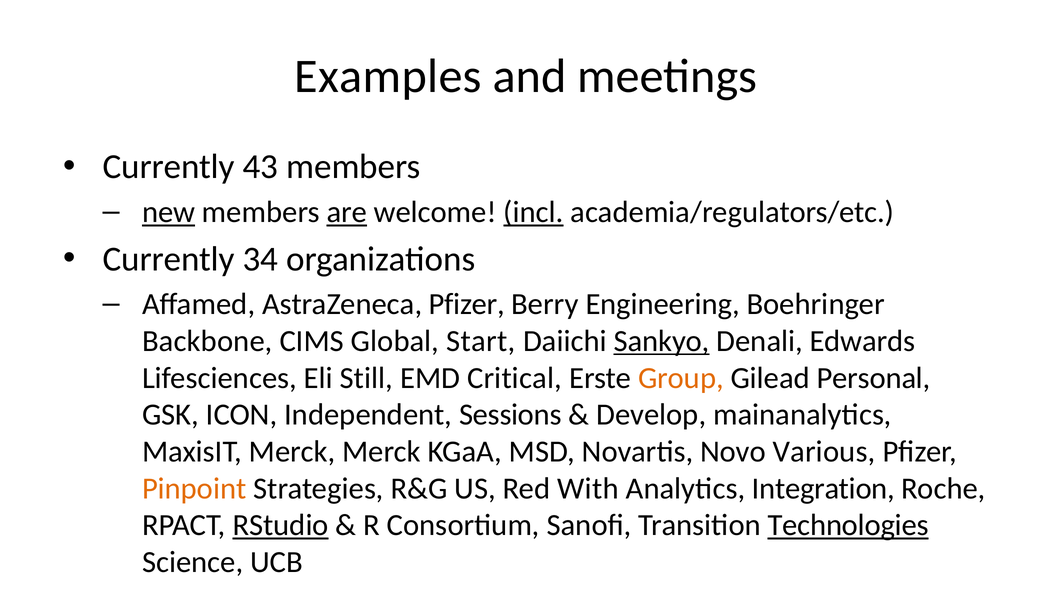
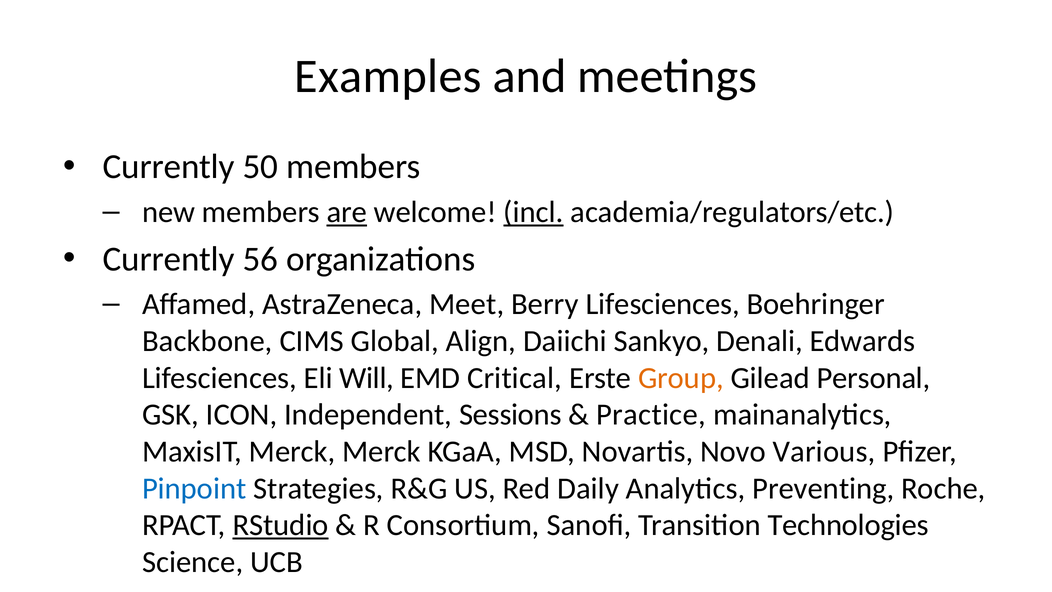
43: 43 -> 50
new underline: present -> none
34: 34 -> 56
AstraZeneca Pfizer: Pfizer -> Meet
Berry Engineering: Engineering -> Lifesciences
Start: Start -> Align
Sankyo underline: present -> none
Still: Still -> Will
Develop: Develop -> Practice
Pinpoint colour: orange -> blue
With: With -> Daily
Integration: Integration -> Preventing
Technologies underline: present -> none
